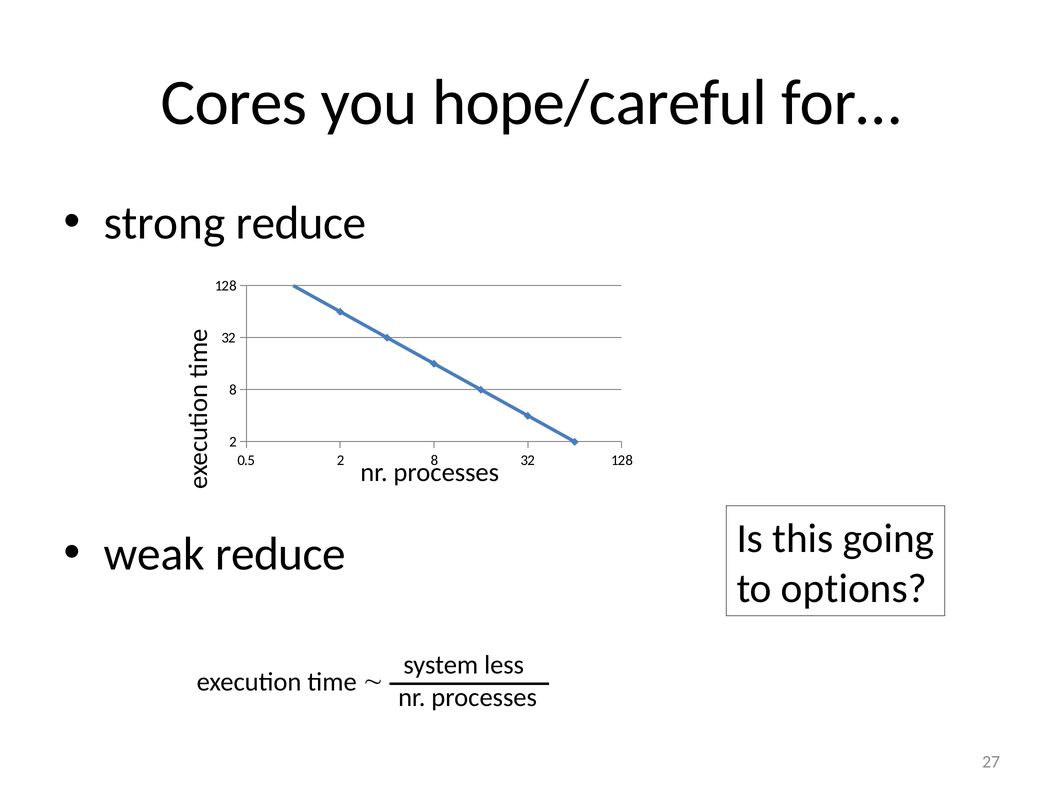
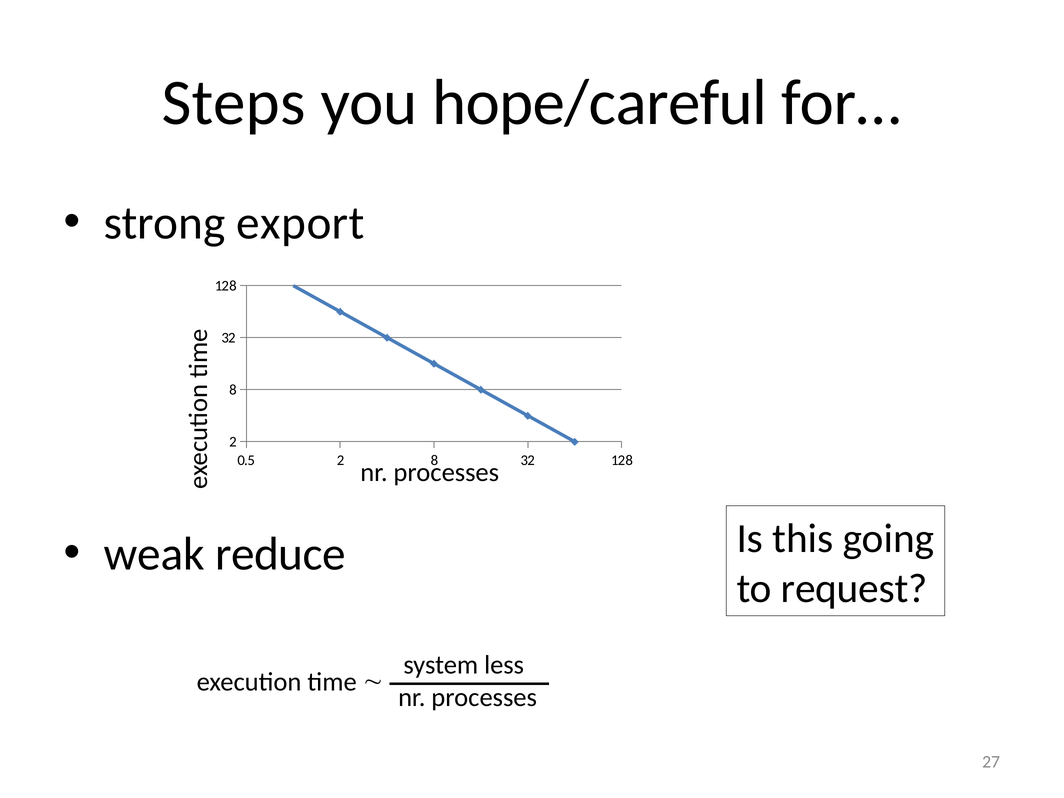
Cores: Cores -> Steps
strong reduce: reduce -> export
options: options -> request
